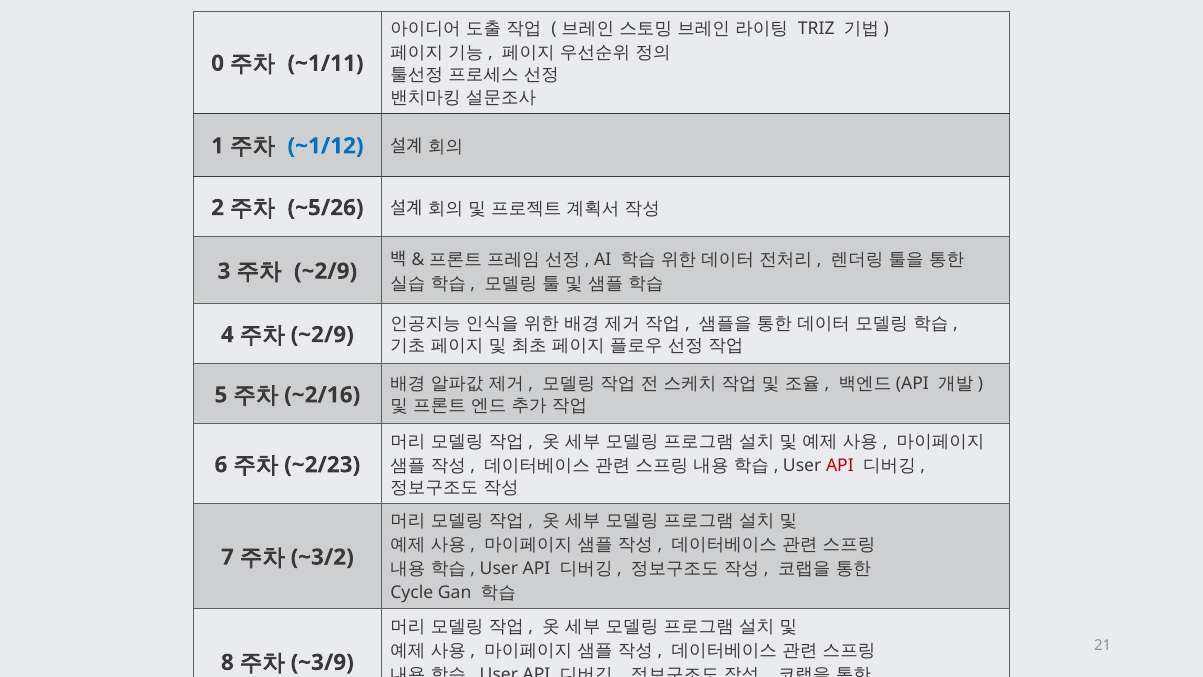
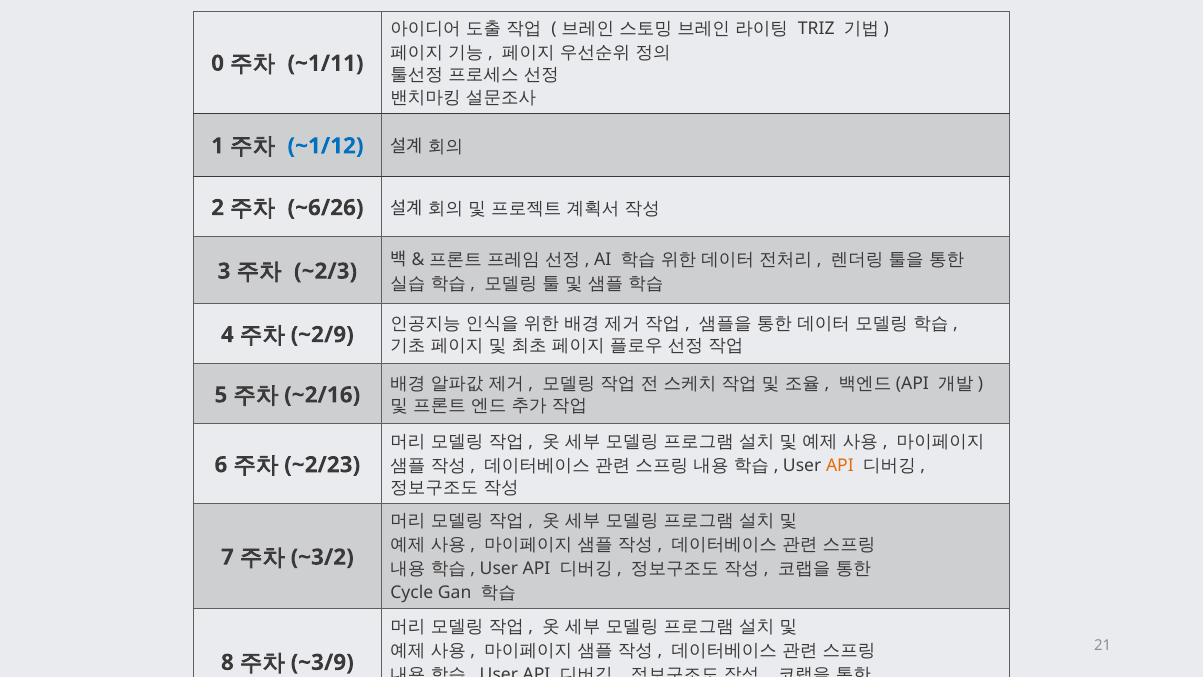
~5/26: ~5/26 -> ~6/26
~2/9 at (326, 271): ~2/9 -> ~2/3
API at (840, 465) colour: red -> orange
